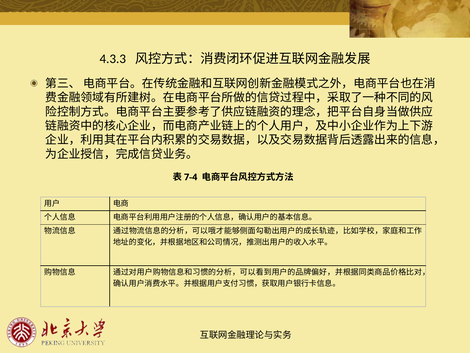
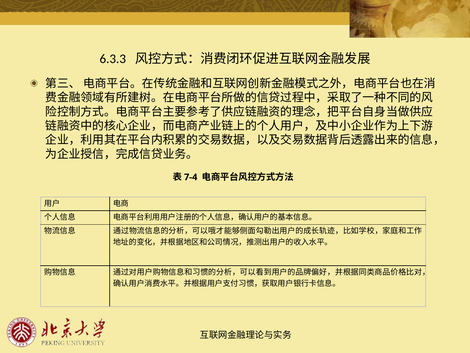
4.3.3: 4.3.3 -> 6.3.3
